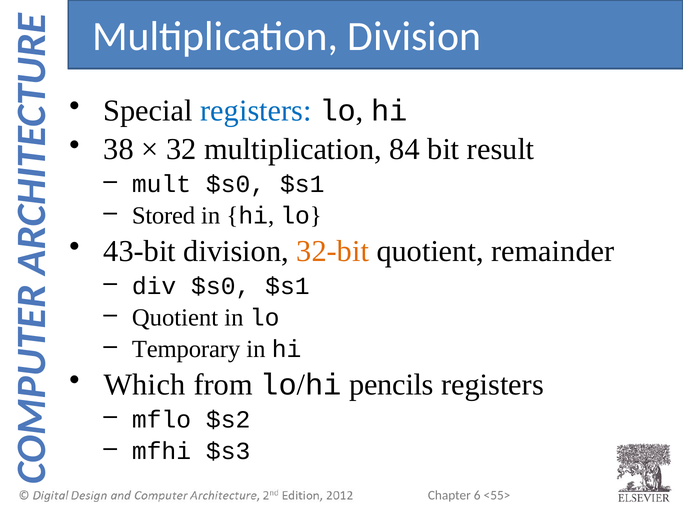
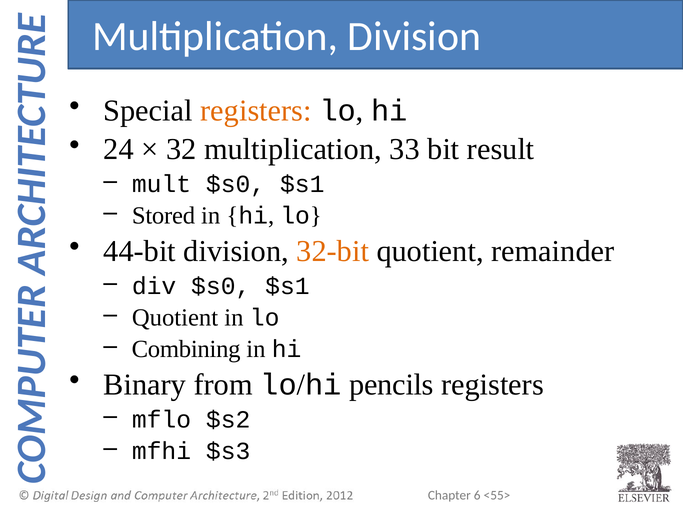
registers at (256, 111) colour: blue -> orange
38: 38 -> 24
84: 84 -> 33
43-bit: 43-bit -> 44-bit
Temporary: Temporary -> Combining
Which: Which -> Binary
